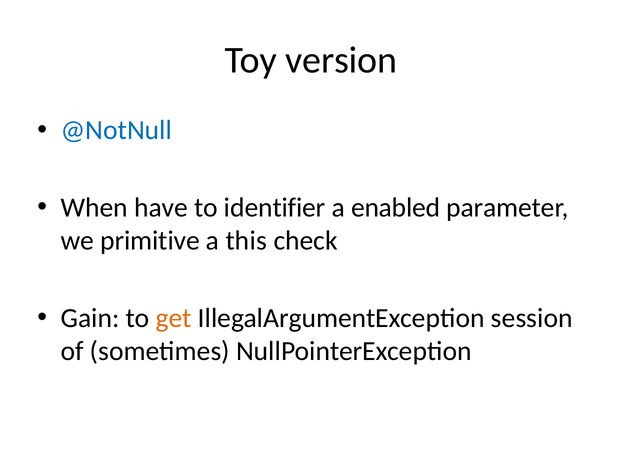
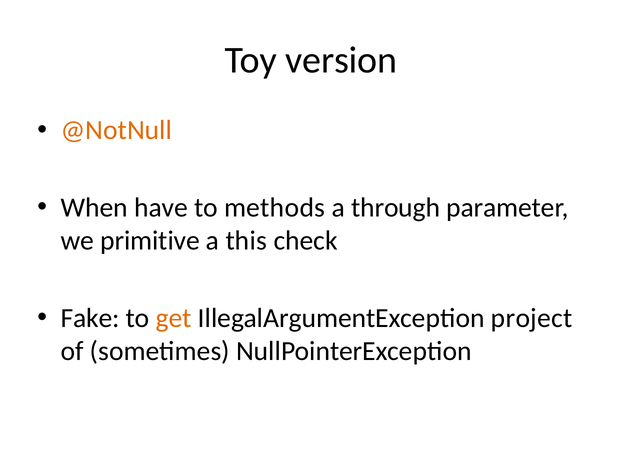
@NotNull colour: blue -> orange
identifier: identifier -> methods
enabled: enabled -> through
Gain: Gain -> Fake
session: session -> project
